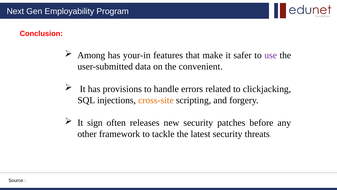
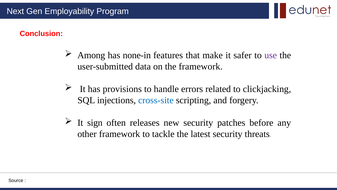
your-in: your-in -> none-in
the convenient: convenient -> framework
cross-site colour: orange -> blue
